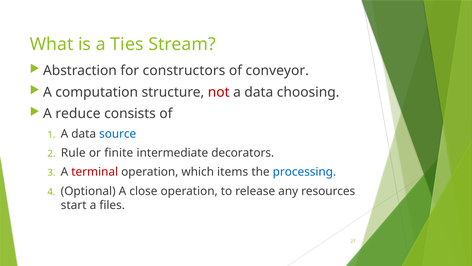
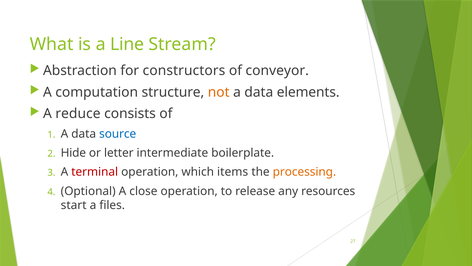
Ties: Ties -> Line
not colour: red -> orange
choosing: choosing -> elements
Rule: Rule -> Hide
finite: finite -> letter
decorators: decorators -> boilerplate
processing colour: blue -> orange
